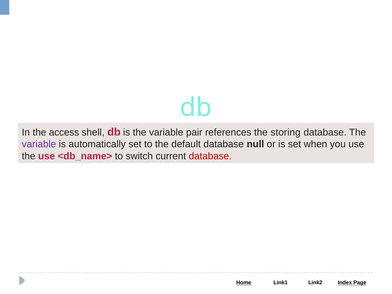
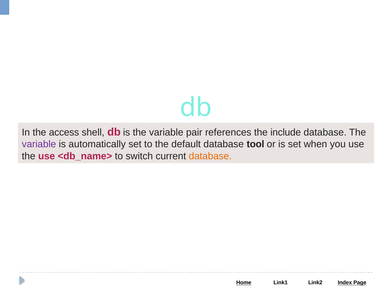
storing: storing -> include
null: null -> tool
database at (210, 156) colour: red -> orange
